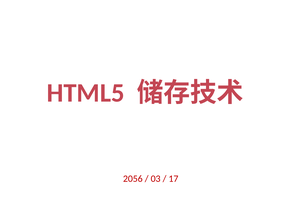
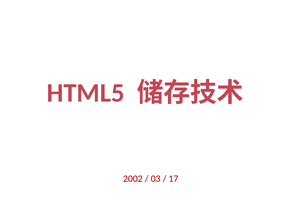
2056: 2056 -> 2002
